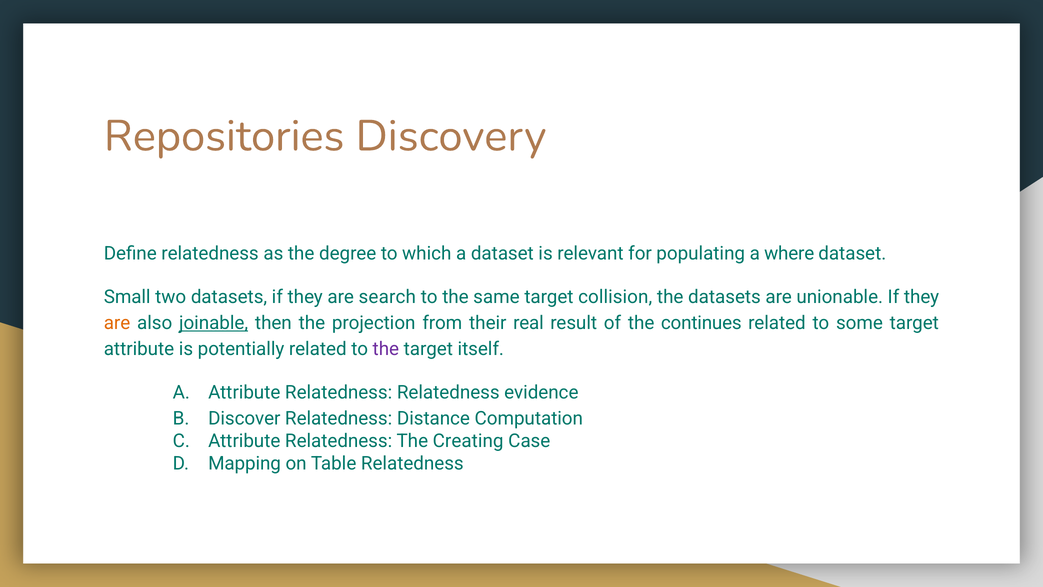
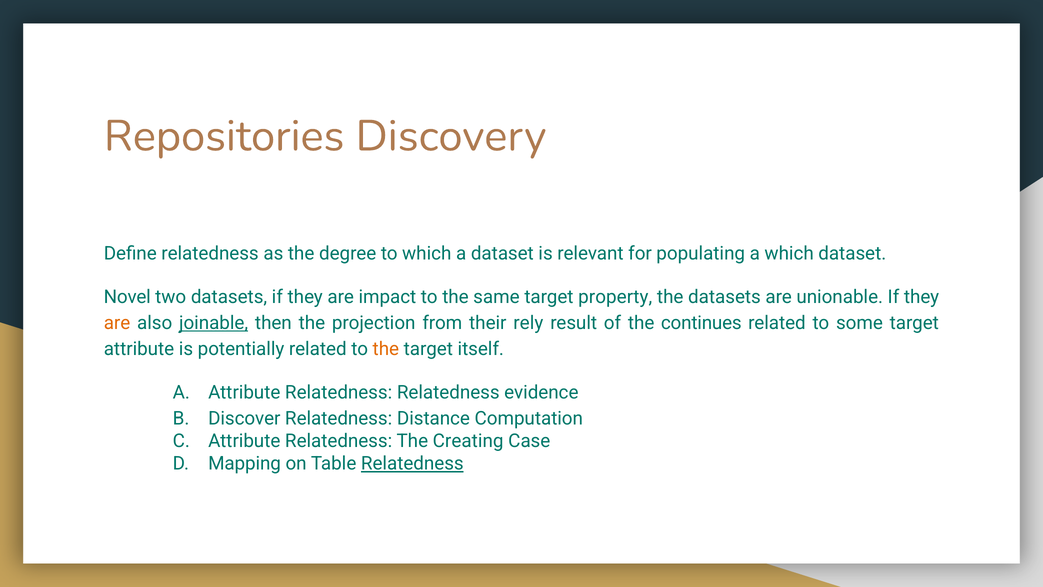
a where: where -> which
Small: Small -> Novel
search: search -> impact
collision: collision -> property
real: real -> rely
the at (386, 349) colour: purple -> orange
Relatedness at (412, 463) underline: none -> present
